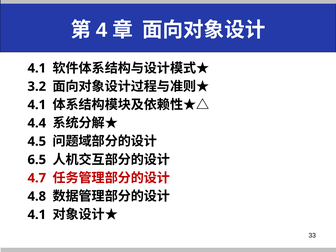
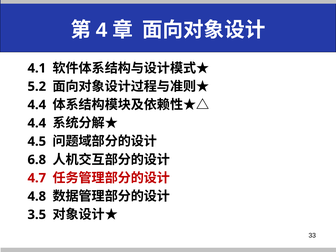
3.2: 3.2 -> 5.2
4.1 at (37, 105): 4.1 -> 4.4
6.5: 6.5 -> 6.8
4.1 at (37, 215): 4.1 -> 3.5
